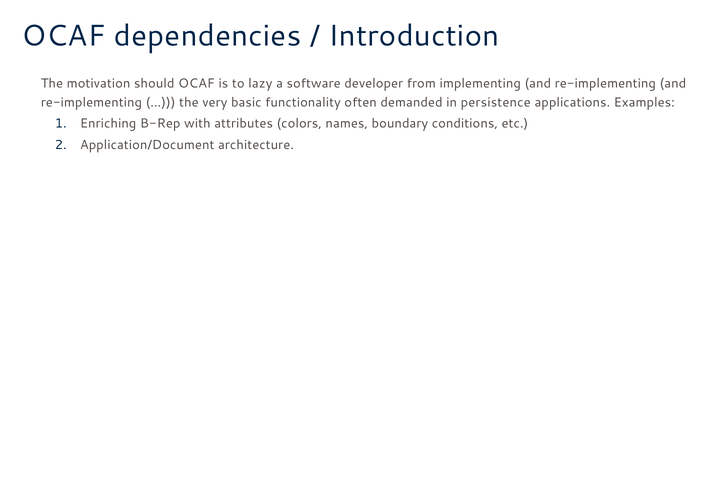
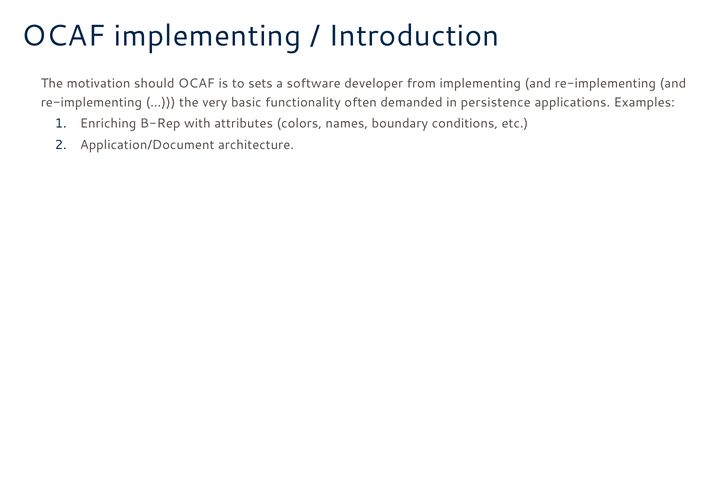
OCAF dependencies: dependencies -> implementing
lazy: lazy -> sets
